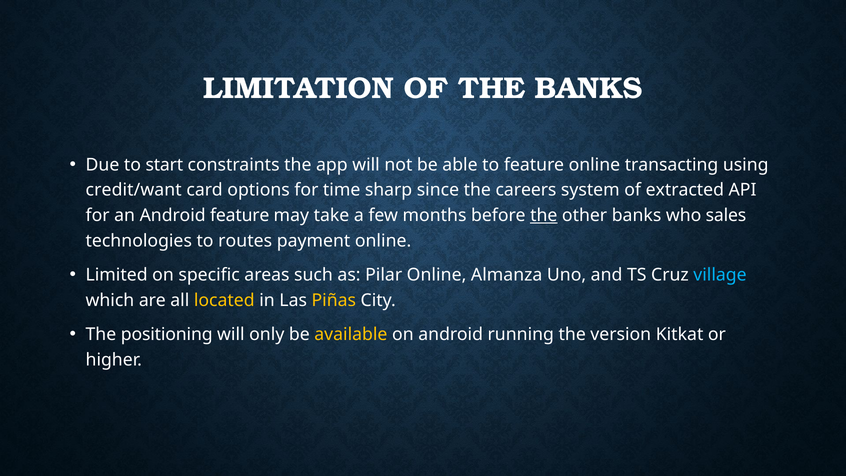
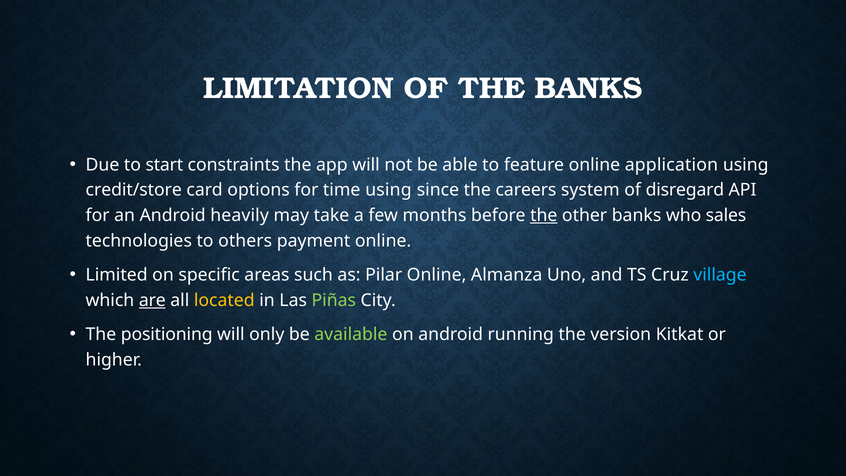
transacting: transacting -> application
credit/want: credit/want -> credit/store
time sharp: sharp -> using
extracted: extracted -> disregard
Android feature: feature -> heavily
routes: routes -> others
are underline: none -> present
Piñas colour: yellow -> light green
available colour: yellow -> light green
